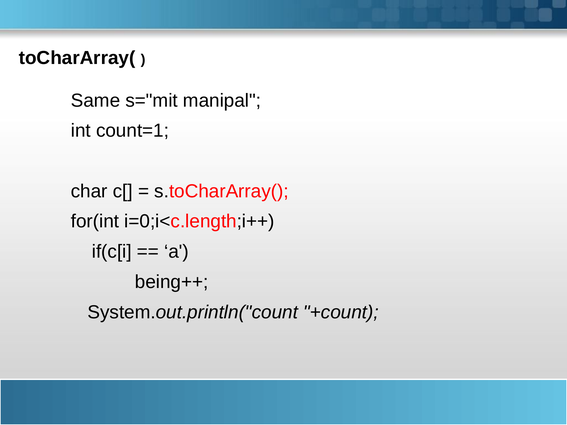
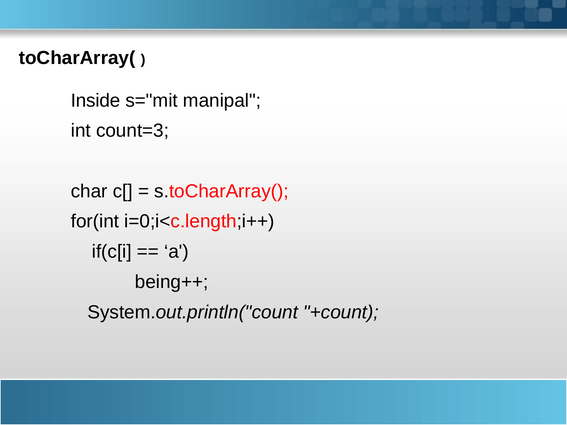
Same: Same -> Inside
count=1: count=1 -> count=3
